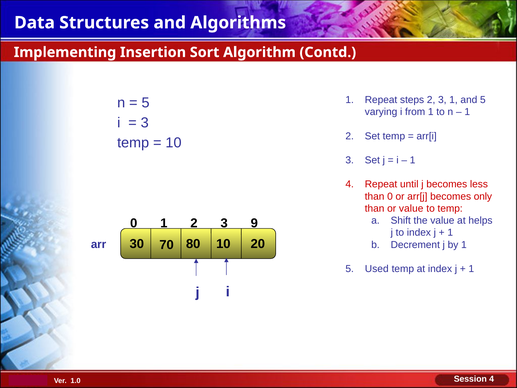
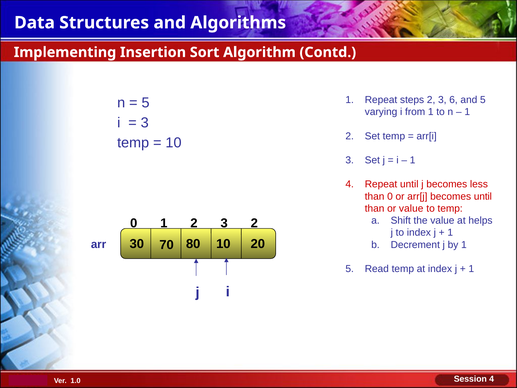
3 1: 1 -> 6
becomes only: only -> until
0 9: 9 -> 2
Used: Used -> Read
